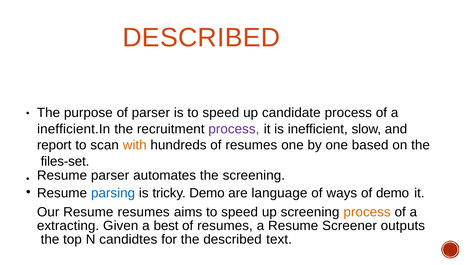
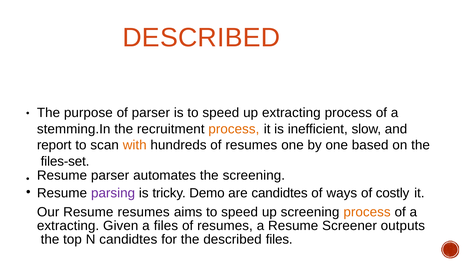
up candidate: candidate -> extracting
inefficient.In: inefficient.In -> stemming.In
process at (234, 129) colour: purple -> orange
parsing colour: blue -> purple
are language: language -> candidtes
of demo: demo -> costly
a best: best -> files
described text: text -> files
